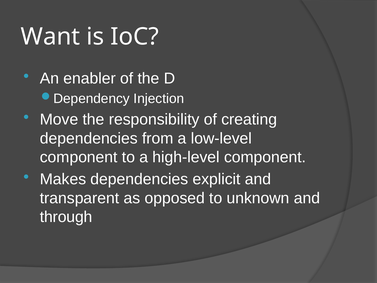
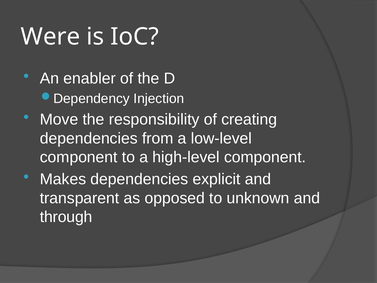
Want: Want -> Were
